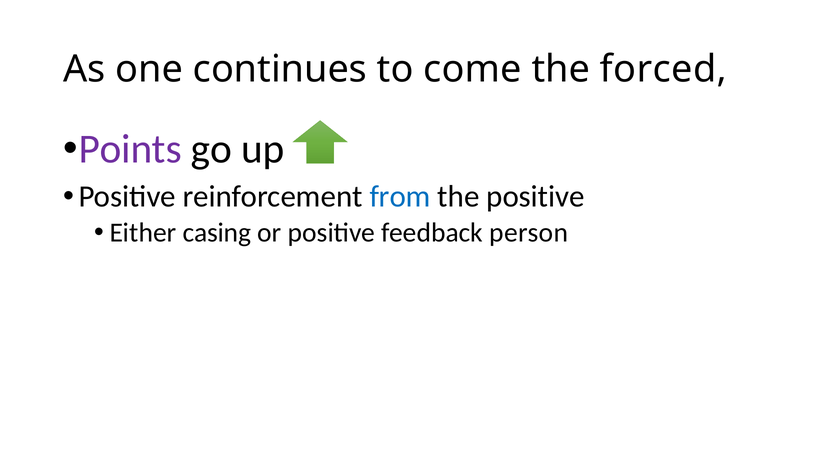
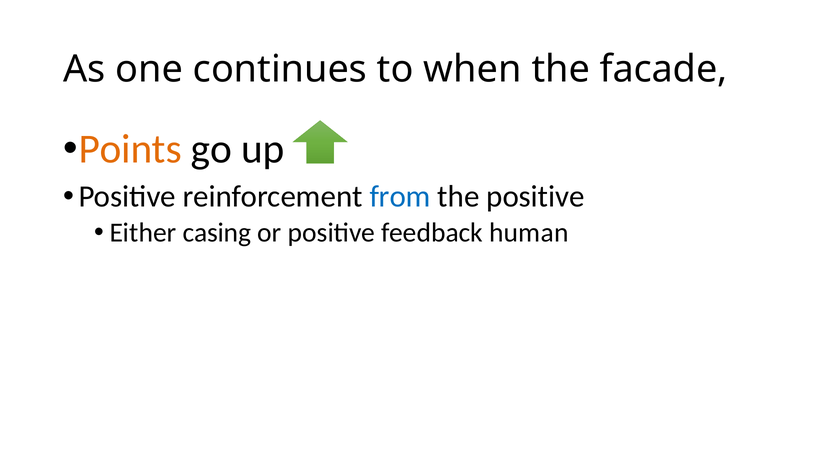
come: come -> when
forced: forced -> facade
Points colour: purple -> orange
person: person -> human
